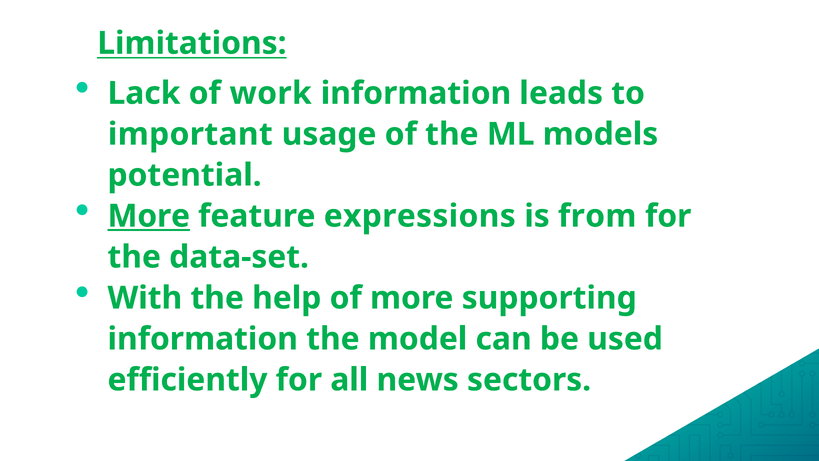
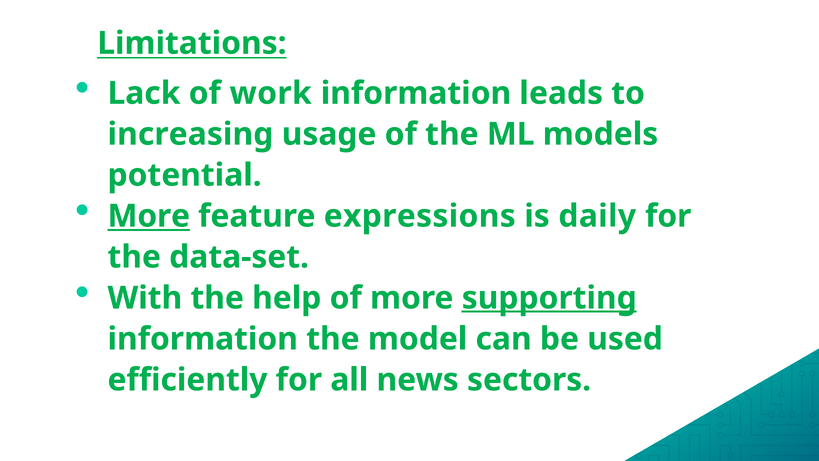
important: important -> increasing
from: from -> daily
supporting underline: none -> present
